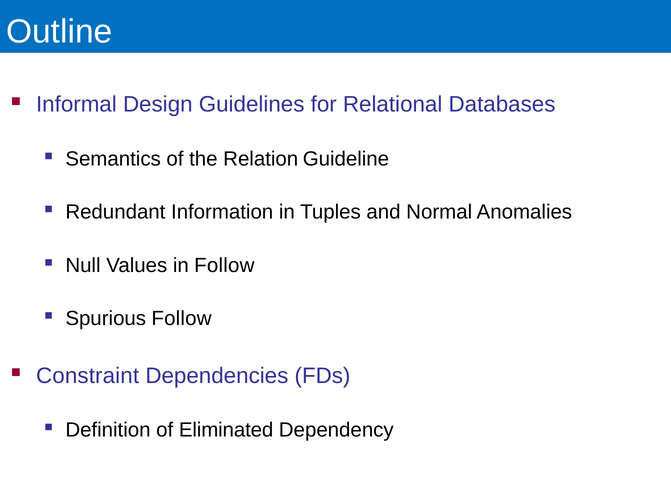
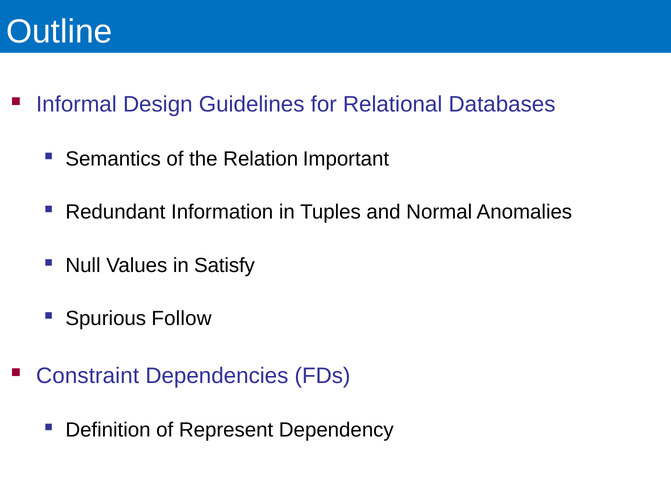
Guideline: Guideline -> Important
in Follow: Follow -> Satisfy
Eliminated: Eliminated -> Represent
